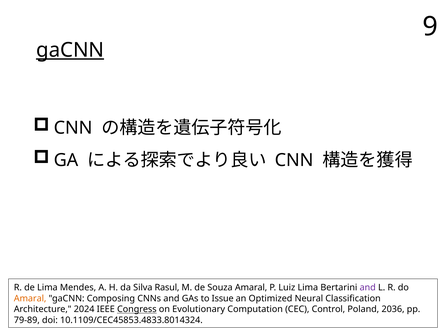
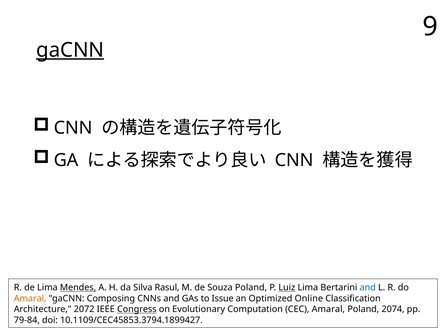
Mendes underline: none -> present
Souza Amaral: Amaral -> Poland
Luiz underline: none -> present
and at (368, 288) colour: purple -> blue
Neural: Neural -> Online
2024: 2024 -> 2072
CEC Control: Control -> Amaral
2036: 2036 -> 2074
79-89: 79-89 -> 79-84
10.1109/CEC45853.4833.8014324: 10.1109/CEC45853.4833.8014324 -> 10.1109/CEC45853.3794.1899427
